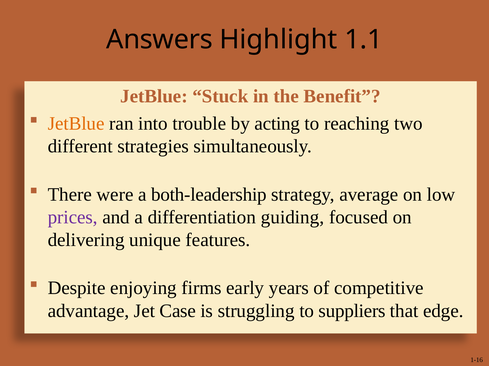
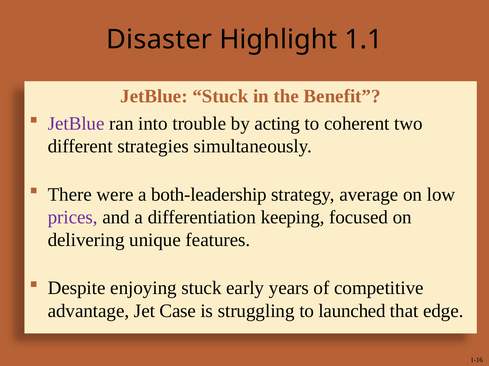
Answers: Answers -> Disaster
JetBlue at (76, 124) colour: orange -> purple
reaching: reaching -> coherent
guiding: guiding -> keeping
enjoying firms: firms -> stuck
suppliers: suppliers -> launched
